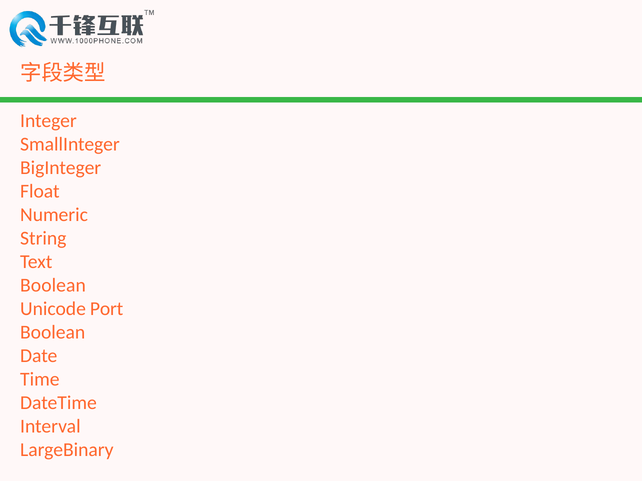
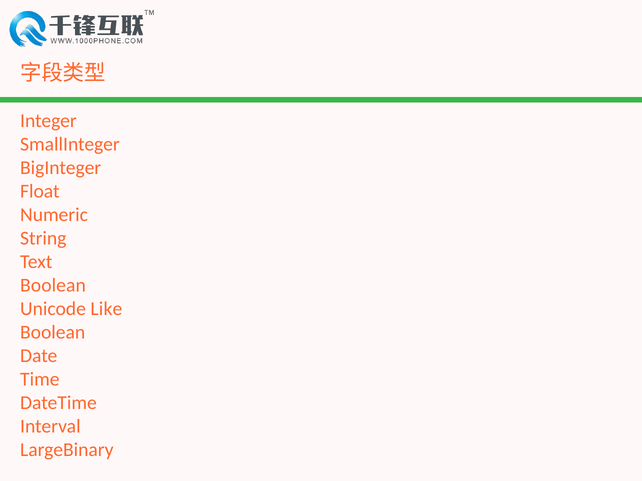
Port: Port -> Like
